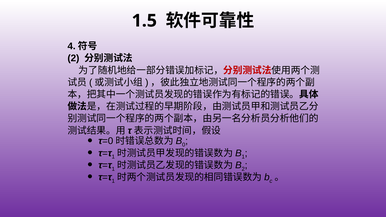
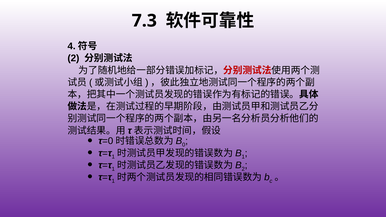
1.5: 1.5 -> 7.3
